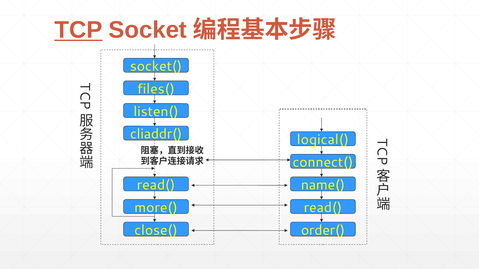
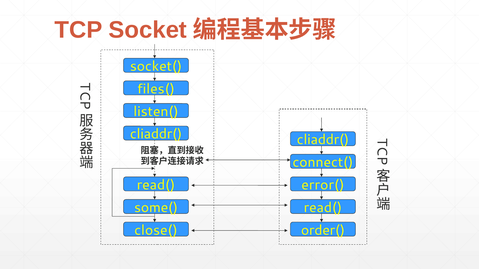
TCP underline: present -> none
logical( at (323, 140): logical( -> cliaddr(
name(: name( -> error(
more(: more( -> some(
